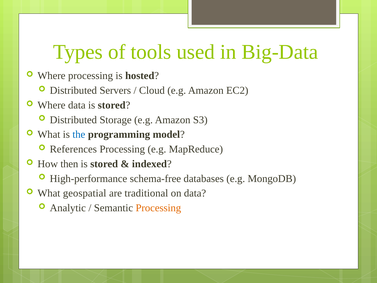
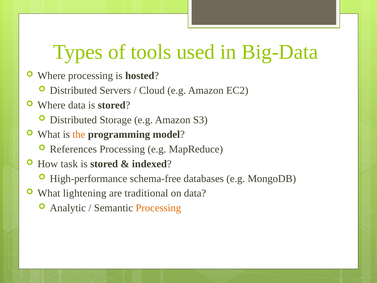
the colour: blue -> orange
then: then -> task
geospatial: geospatial -> lightening
